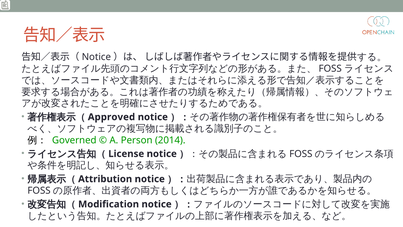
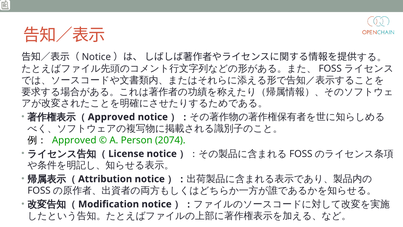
Governed at (74, 140): Governed -> Approved
2014: 2014 -> 2074
